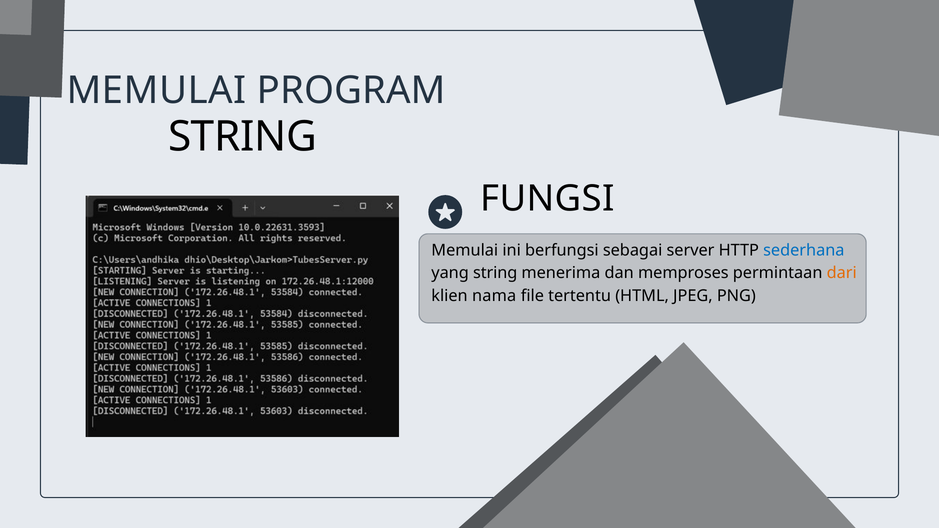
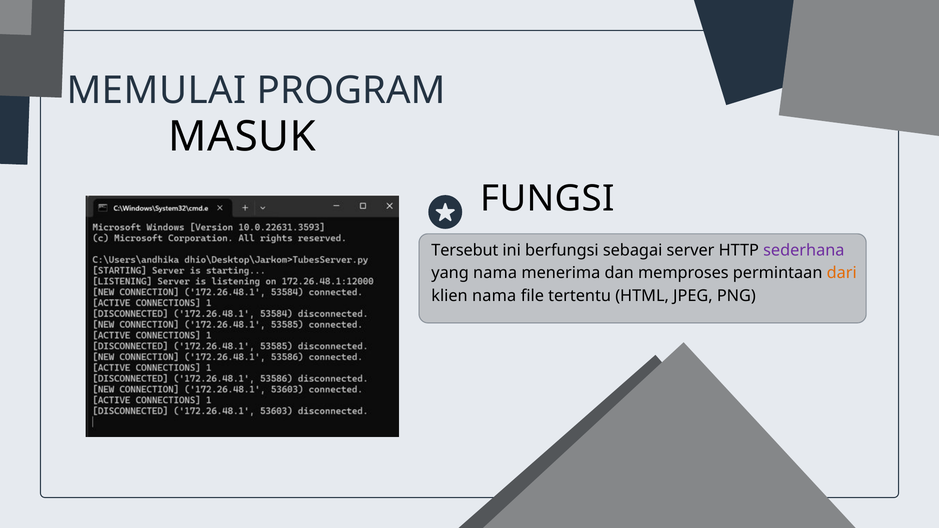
STRING at (242, 137): STRING -> MASUK
Memulai at (465, 250): Memulai -> Tersebut
sederhana colour: blue -> purple
yang string: string -> nama
